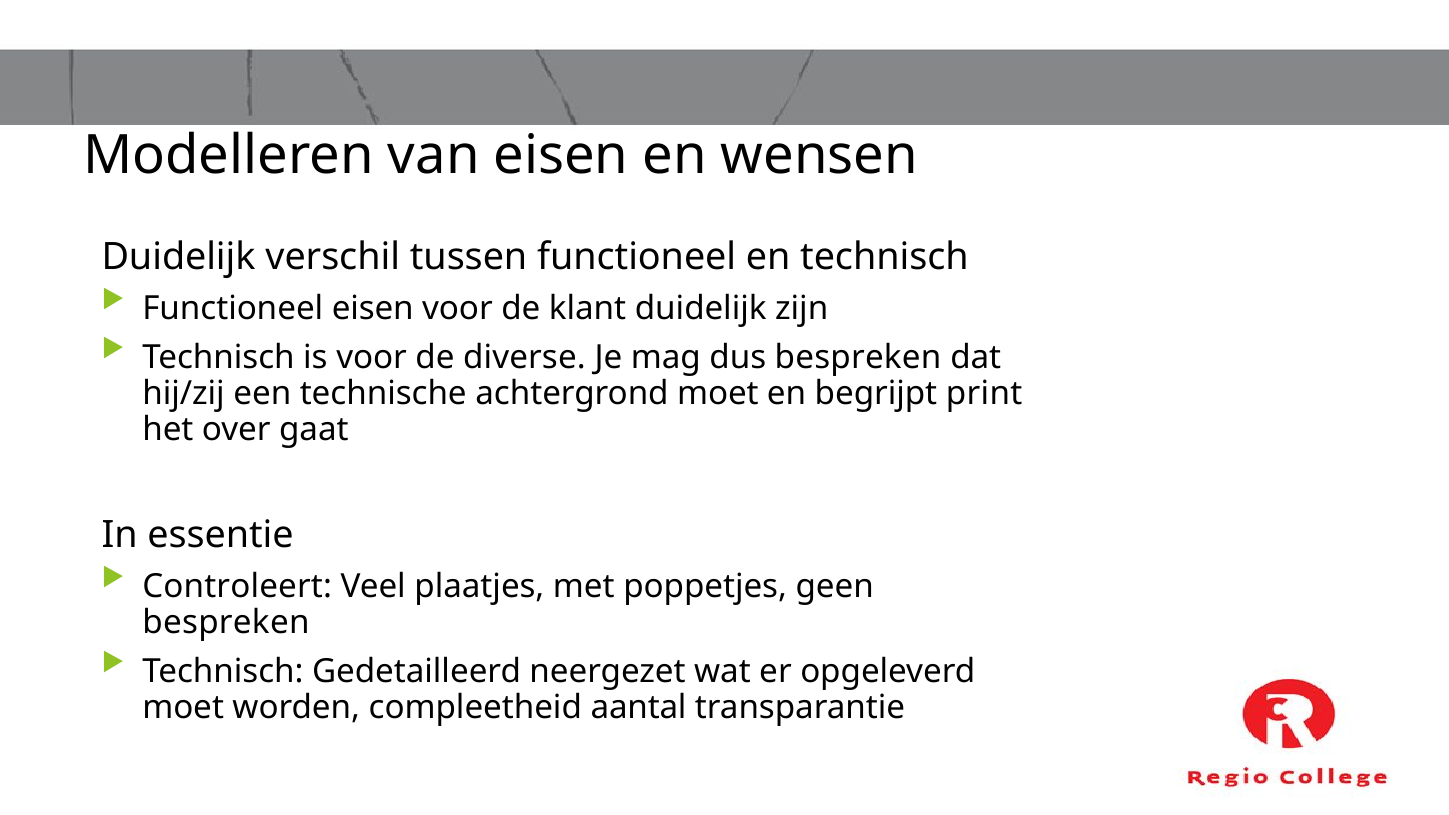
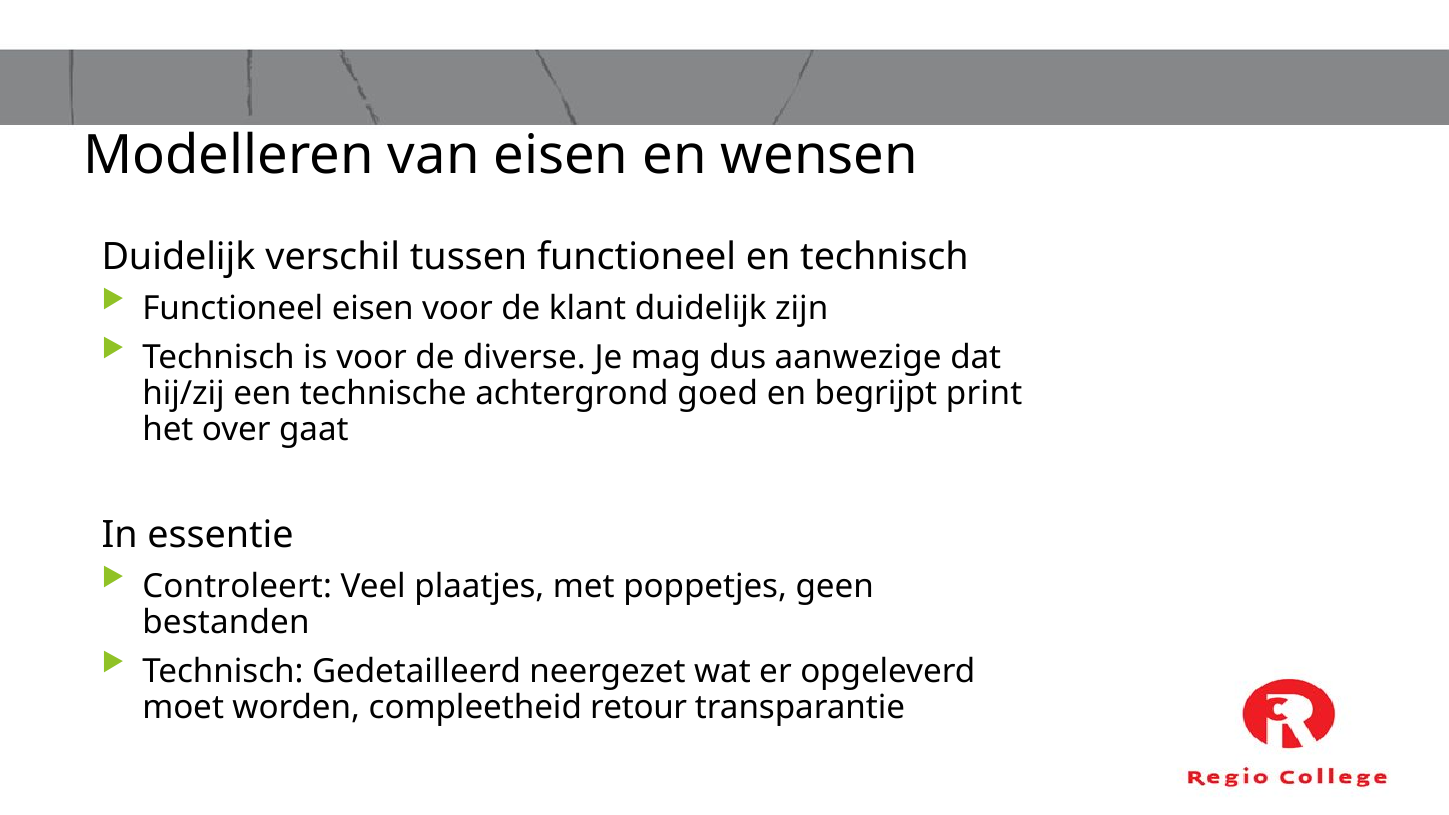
dus bespreken: bespreken -> aanwezige
achtergrond moet: moet -> goed
bespreken at (226, 622): bespreken -> bestanden
aantal: aantal -> retour
